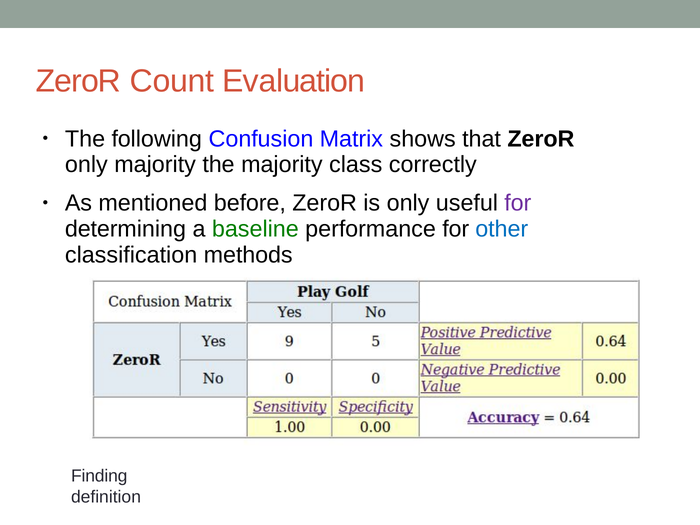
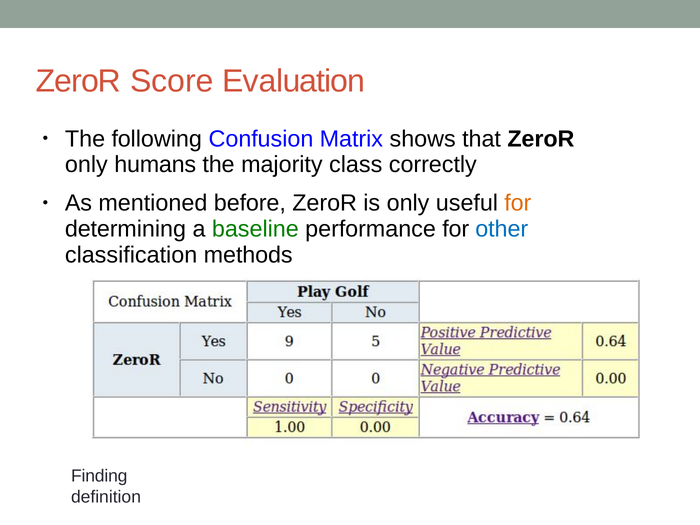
Count: Count -> Score
only majority: majority -> humans
for at (518, 203) colour: purple -> orange
